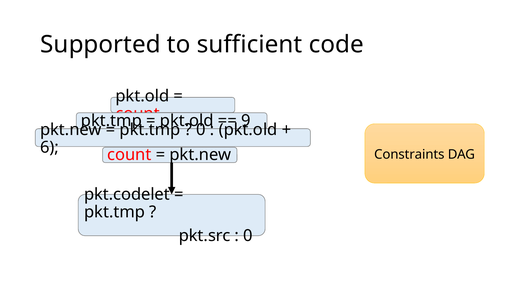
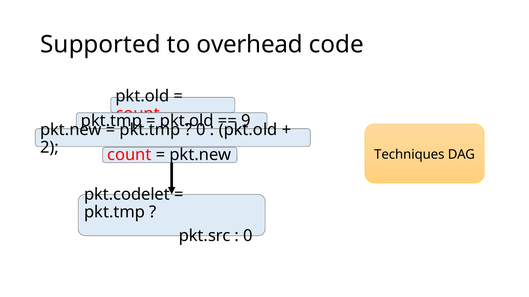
sufficient: sufficient -> overhead
6: 6 -> 2
Constraints: Constraints -> Techniques
